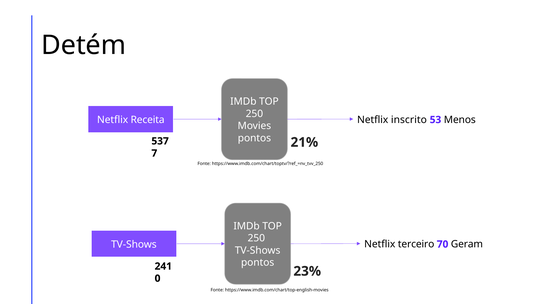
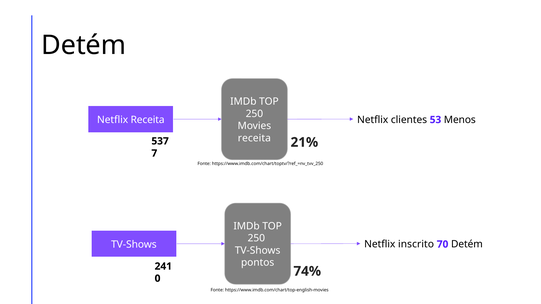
inscrito: inscrito -> clientes
pontos at (254, 138): pontos -> receita
terceiro: terceiro -> inscrito
70 Geram: Geram -> Detém
23%: 23% -> 74%
